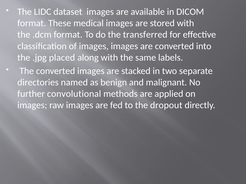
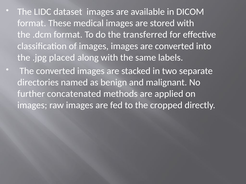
convolutional: convolutional -> concatenated
dropout: dropout -> cropped
